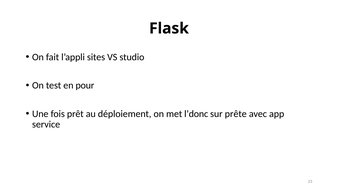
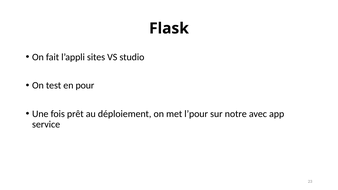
l’donc: l’donc -> l’pour
prête: prête -> notre
